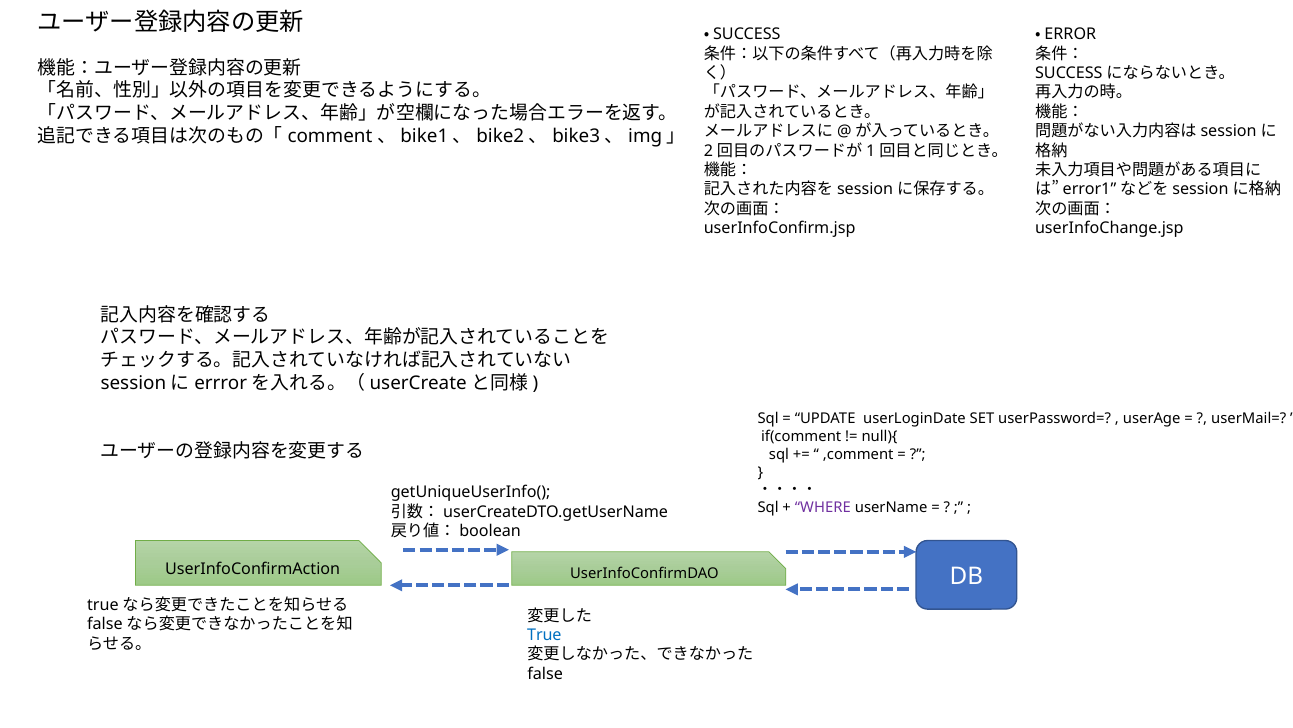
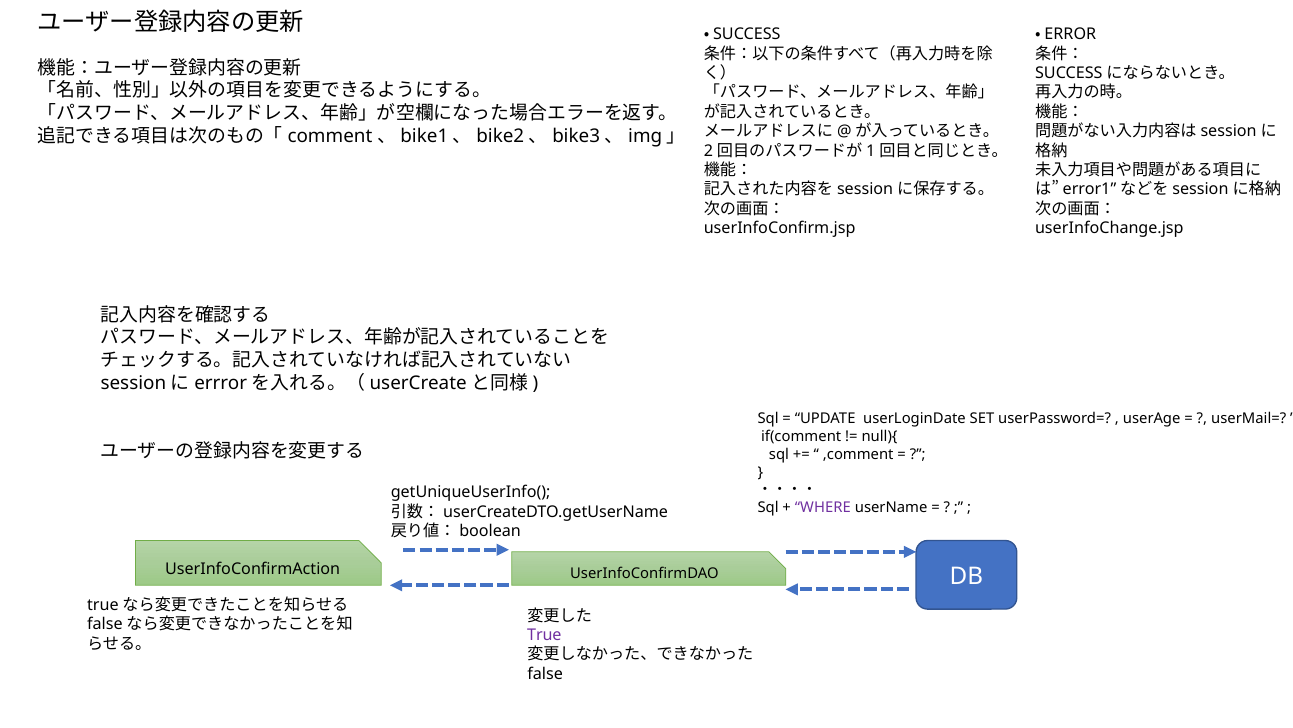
True colour: blue -> purple
